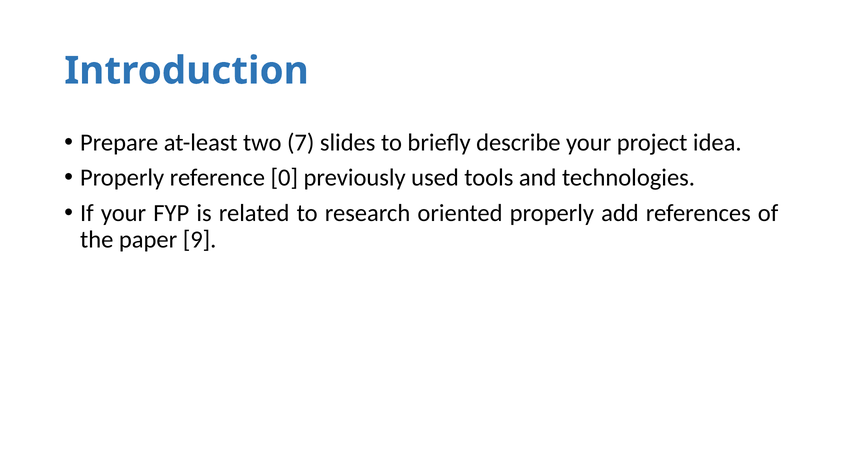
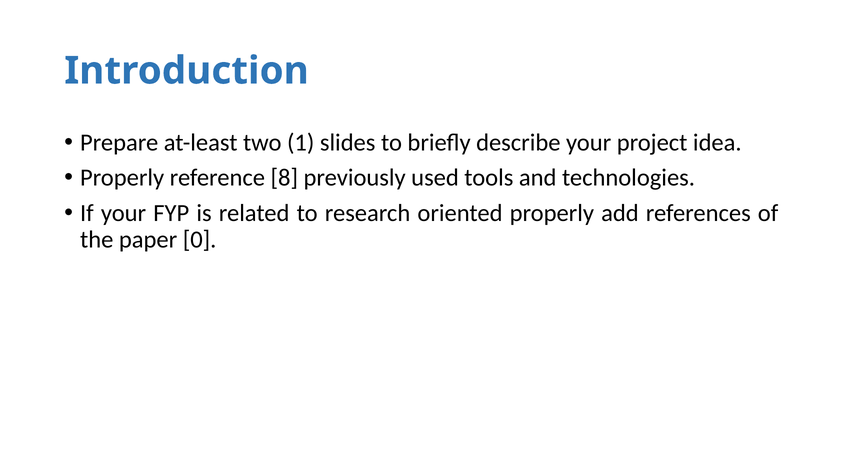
7: 7 -> 1
0: 0 -> 8
9: 9 -> 0
